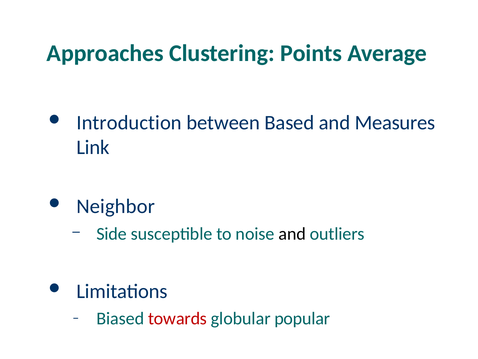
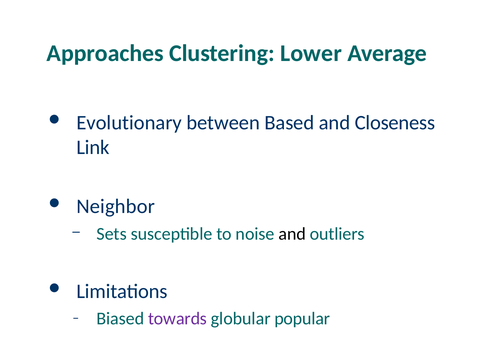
Points: Points -> Lower
Introduction: Introduction -> Evolutionary
Measures: Measures -> Closeness
Side: Side -> Sets
towards colour: red -> purple
